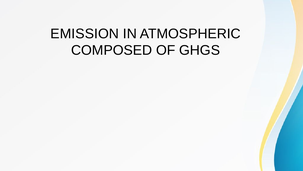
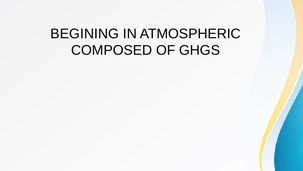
EMISSION: EMISSION -> BEGINING
